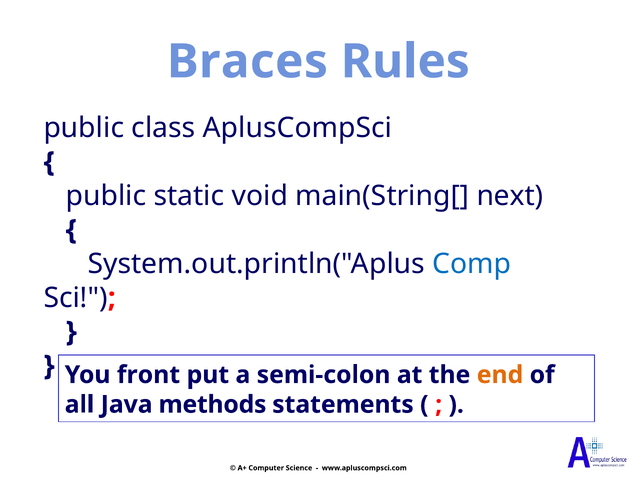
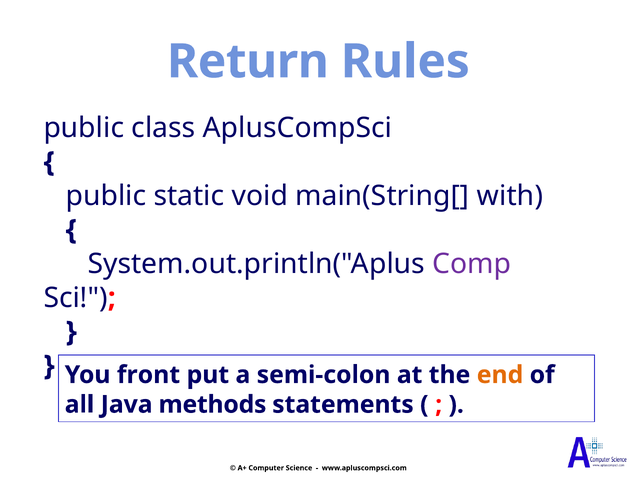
Braces: Braces -> Return
next: next -> with
Comp colour: blue -> purple
